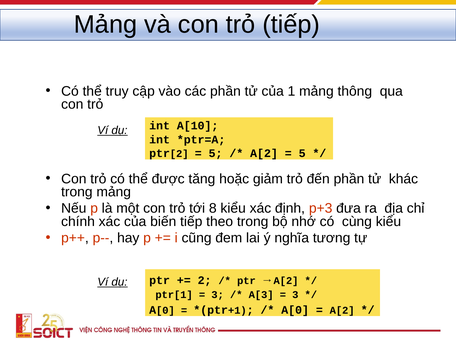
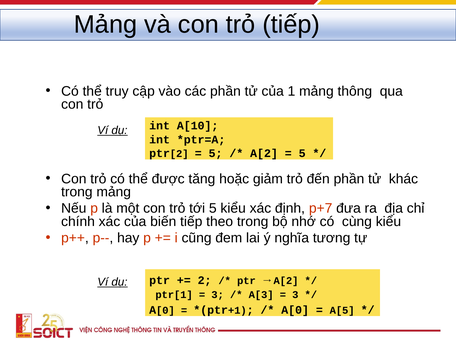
tới 8: 8 -> 5
p+3: p+3 -> p+7
A[2 at (342, 311): A[2 -> A[5
